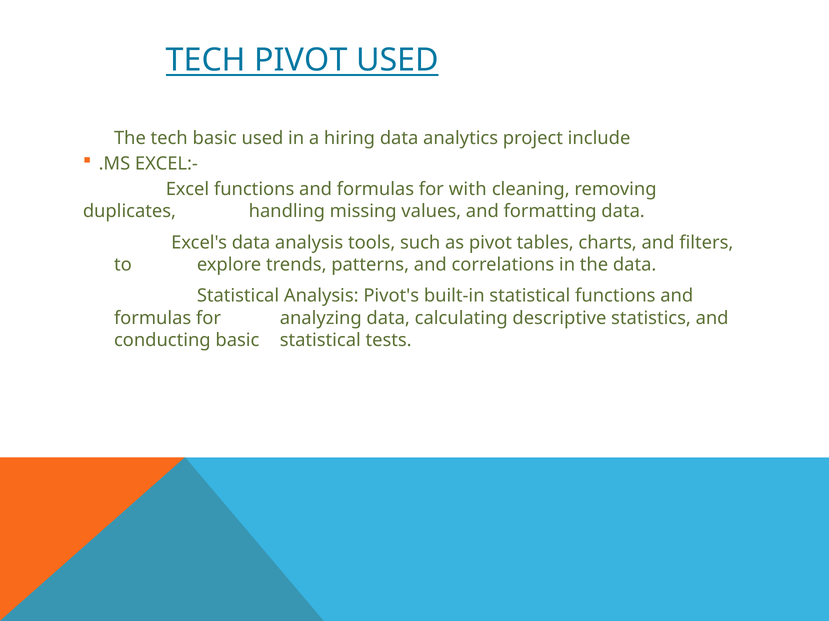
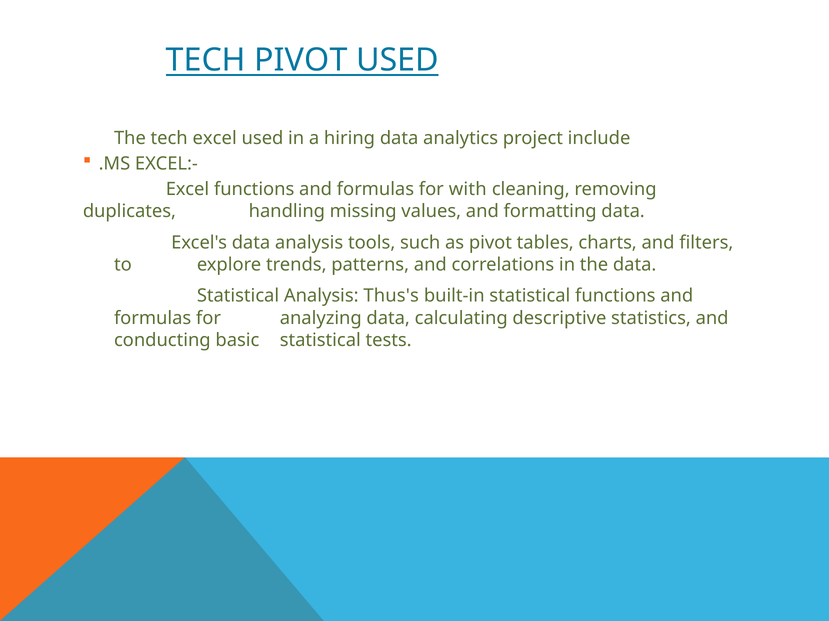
tech basic: basic -> excel
Pivot's: Pivot's -> Thus's
